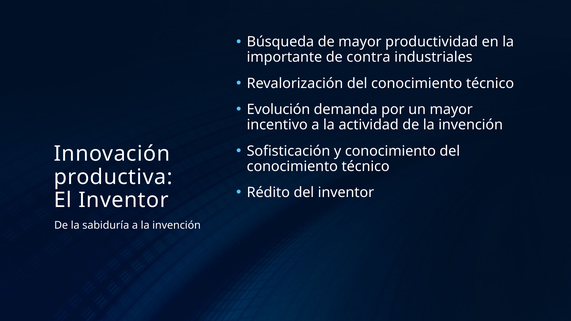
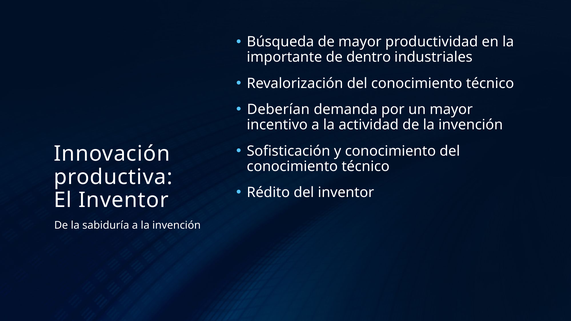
contra: contra -> dentro
Evolución: Evolución -> Deberían
